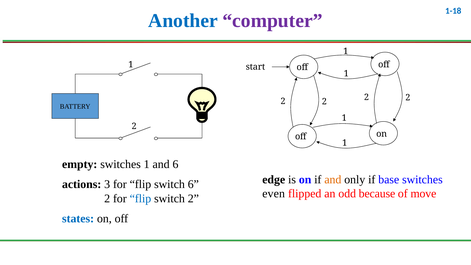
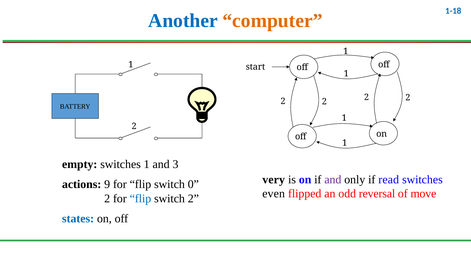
computer colour: purple -> orange
and 6: 6 -> 3
edge: edge -> very
and at (333, 179) colour: orange -> purple
base: base -> read
3: 3 -> 9
switch 6: 6 -> 0
because: because -> reversal
